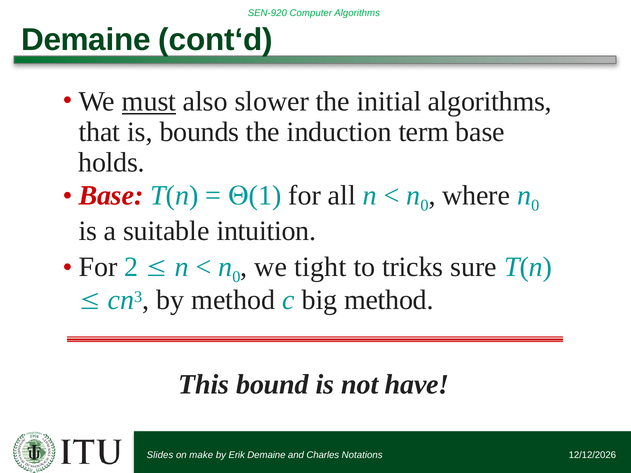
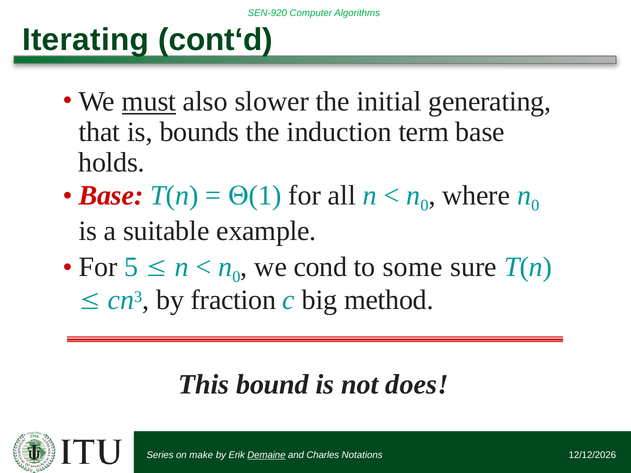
Demaine at (86, 40): Demaine -> Iterating
initial algorithms: algorithms -> generating
intuition: intuition -> example
2: 2 -> 5
tight: tight -> cond
tricks: tricks -> some
by method: method -> fraction
have: have -> does
Slides: Slides -> Series
Demaine at (266, 455) underline: none -> present
